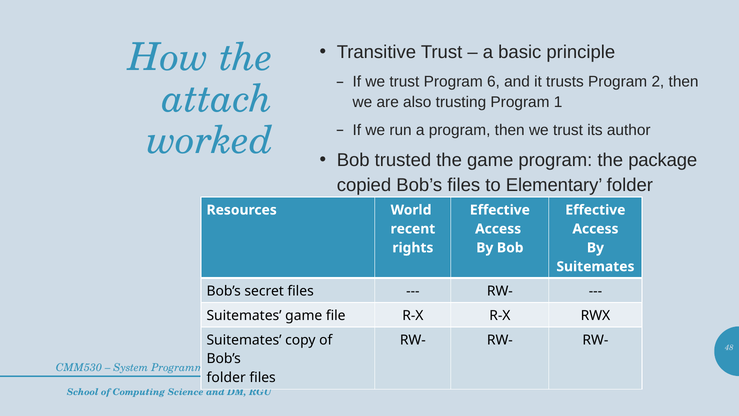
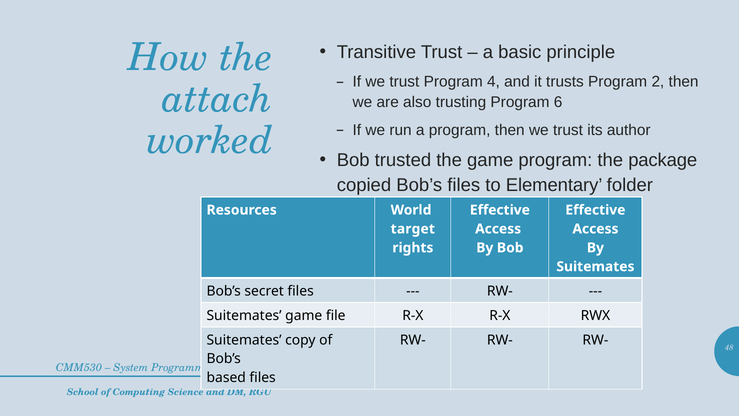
6: 6 -> 4
1: 1 -> 6
recent: recent -> target
folder at (226, 377): folder -> based
